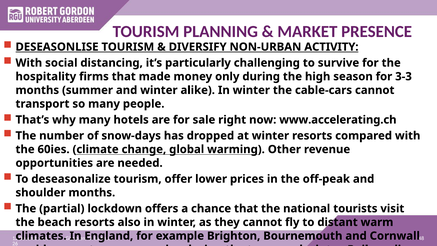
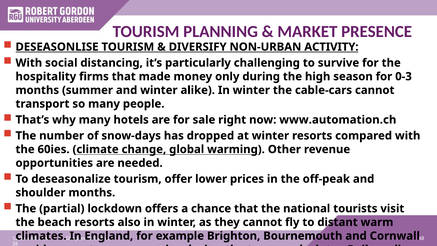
3-3: 3-3 -> 0-3
www.accelerating.ch: www.accelerating.ch -> www.automation.ch
